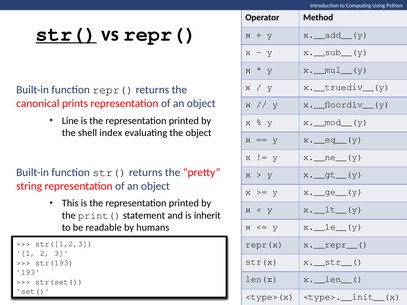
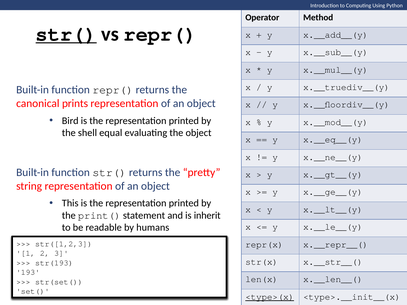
Line: Line -> Bird
index: index -> equal
<type>(x underline: none -> present
